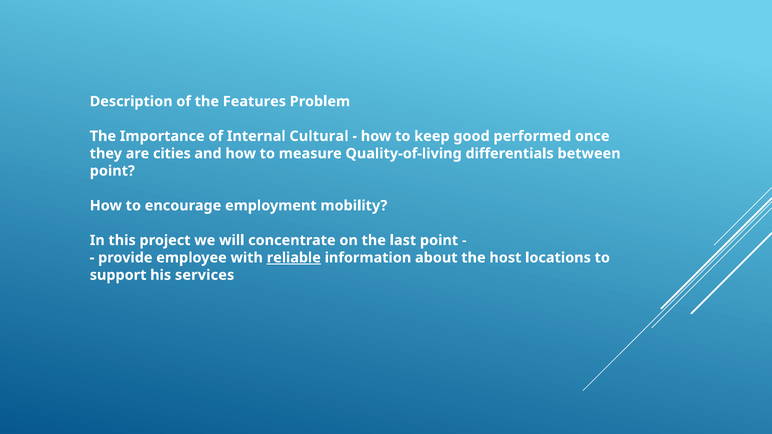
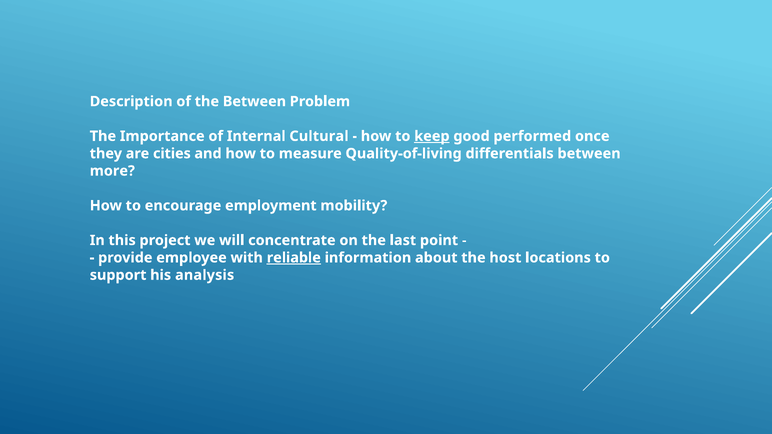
the Features: Features -> Between
keep underline: none -> present
point at (112, 171): point -> more
services: services -> analysis
